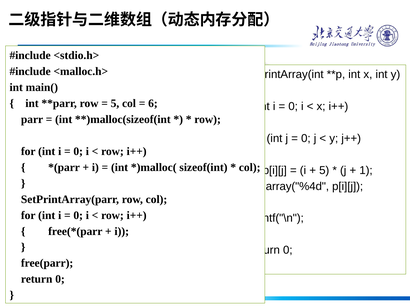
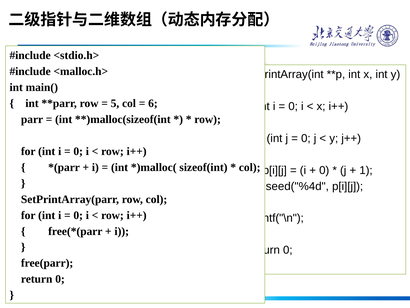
5 at (324, 170): 5 -> 0
array("%4d: array("%4d -> seed("%4d
